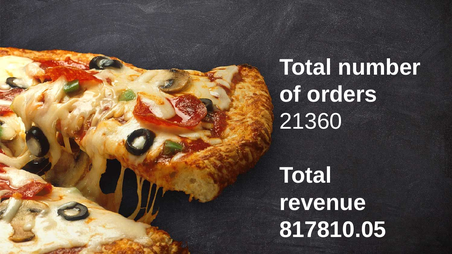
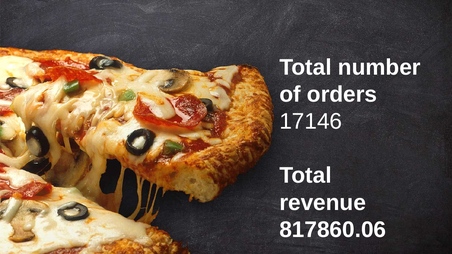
21360: 21360 -> 17146
817810.05: 817810.05 -> 817860.06
